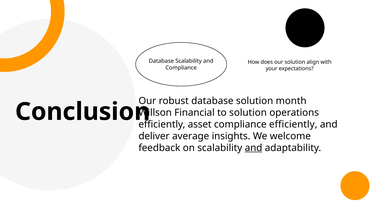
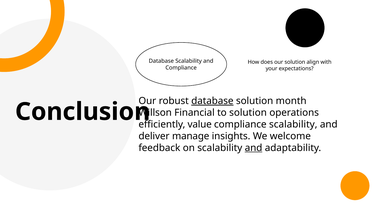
database at (212, 101) underline: none -> present
asset: asset -> value
compliance efficiently: efficiently -> scalability
average: average -> manage
